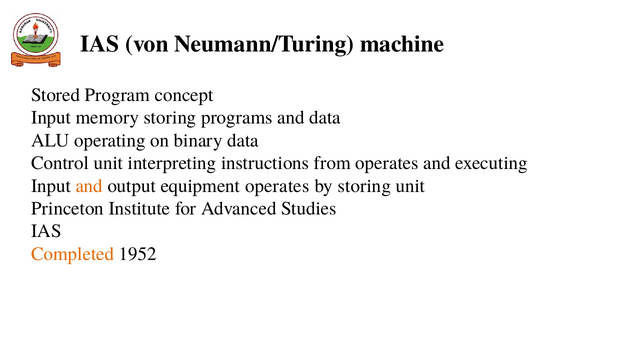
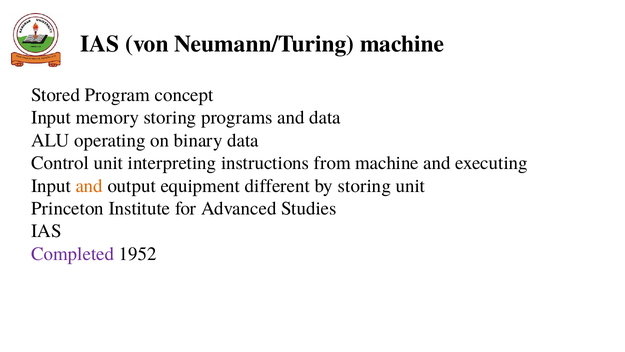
from operates: operates -> machine
equipment operates: operates -> different
Completed colour: orange -> purple
